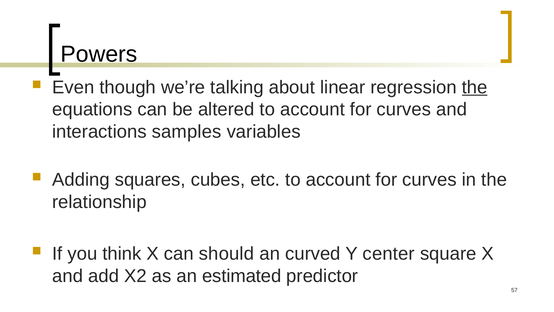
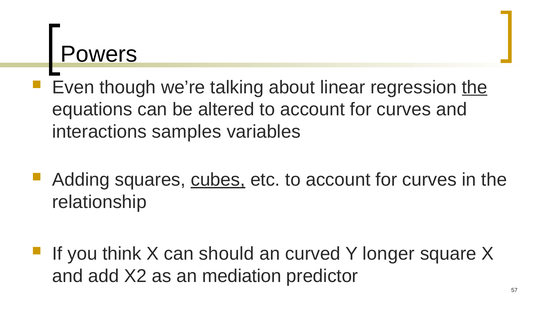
cubes underline: none -> present
center: center -> longer
estimated: estimated -> mediation
